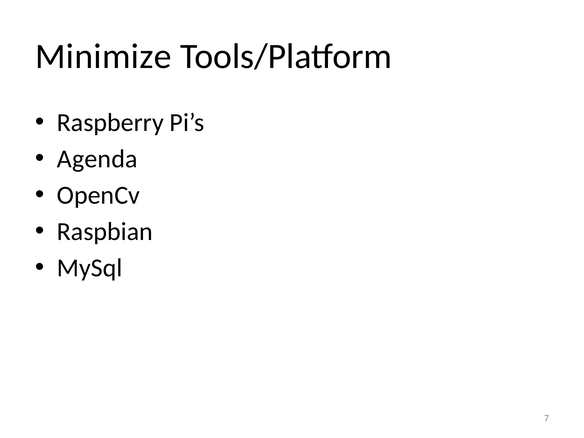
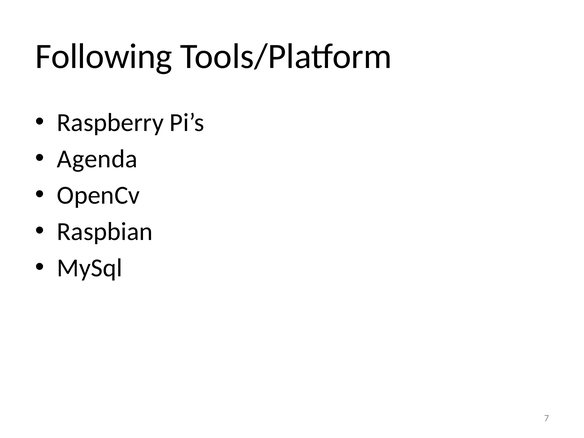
Minimize: Minimize -> Following
